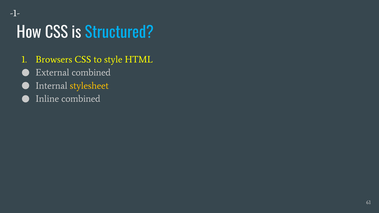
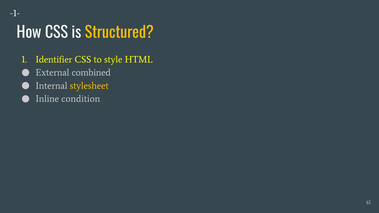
Structured colour: light blue -> yellow
Browsers: Browsers -> Identifier
Inline combined: combined -> condition
